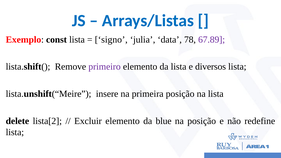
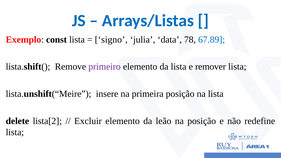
67.89 colour: purple -> blue
diversos: diversos -> remover
blue: blue -> leão
